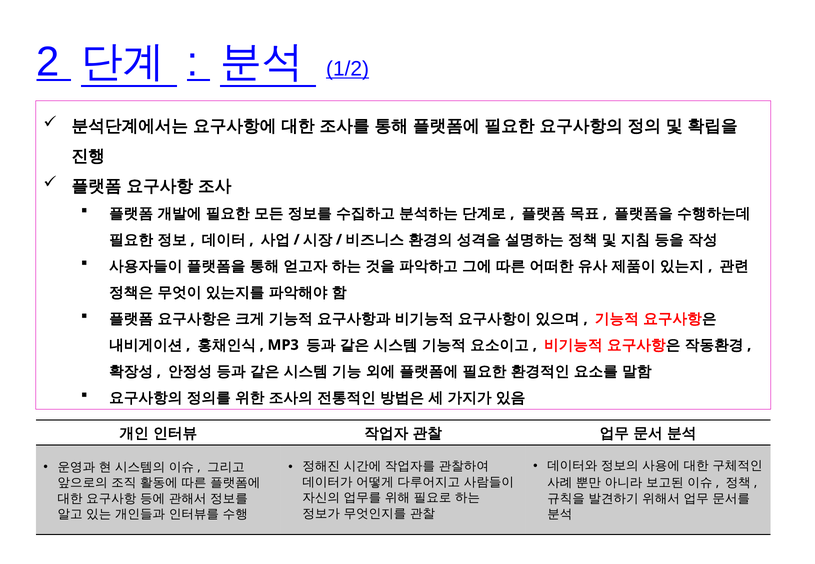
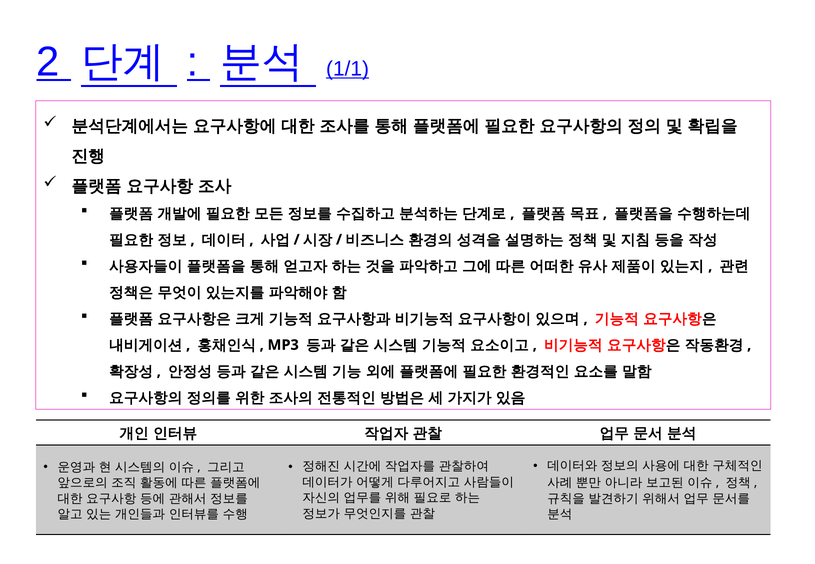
1/2: 1/2 -> 1/1
